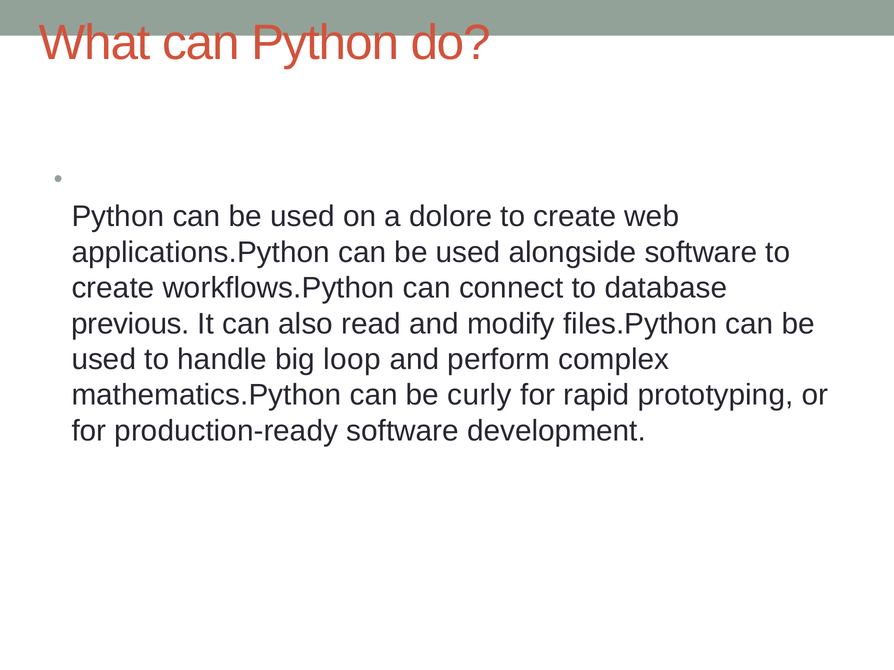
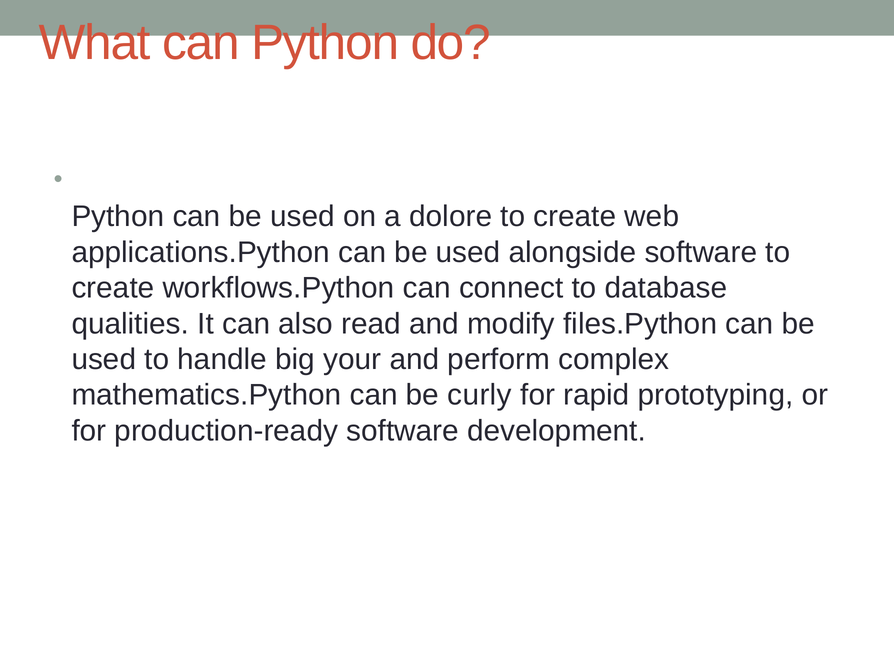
previous: previous -> qualities
loop: loop -> your
